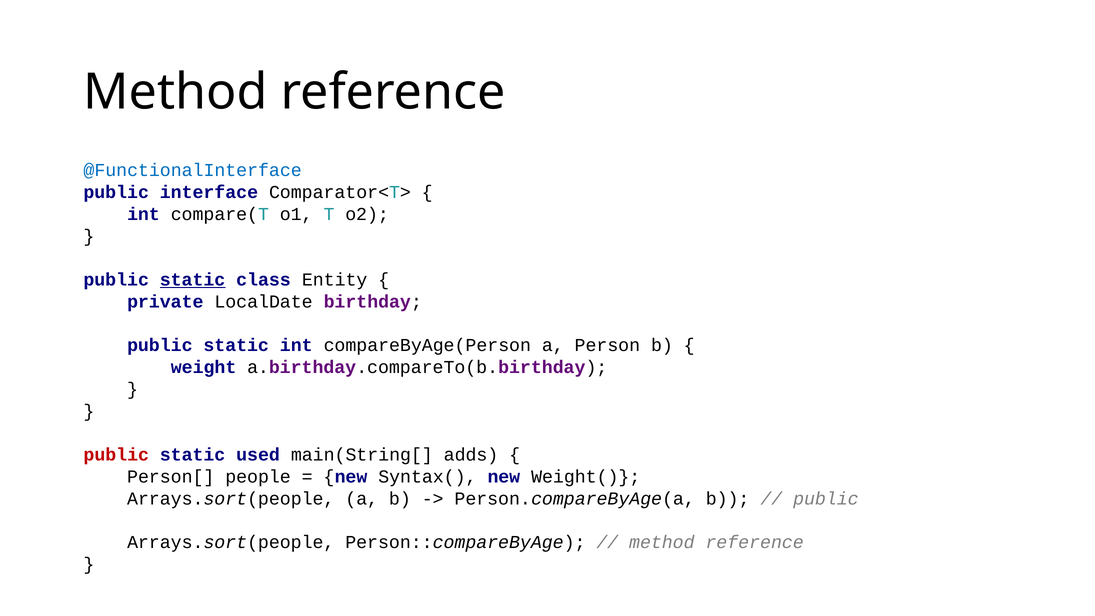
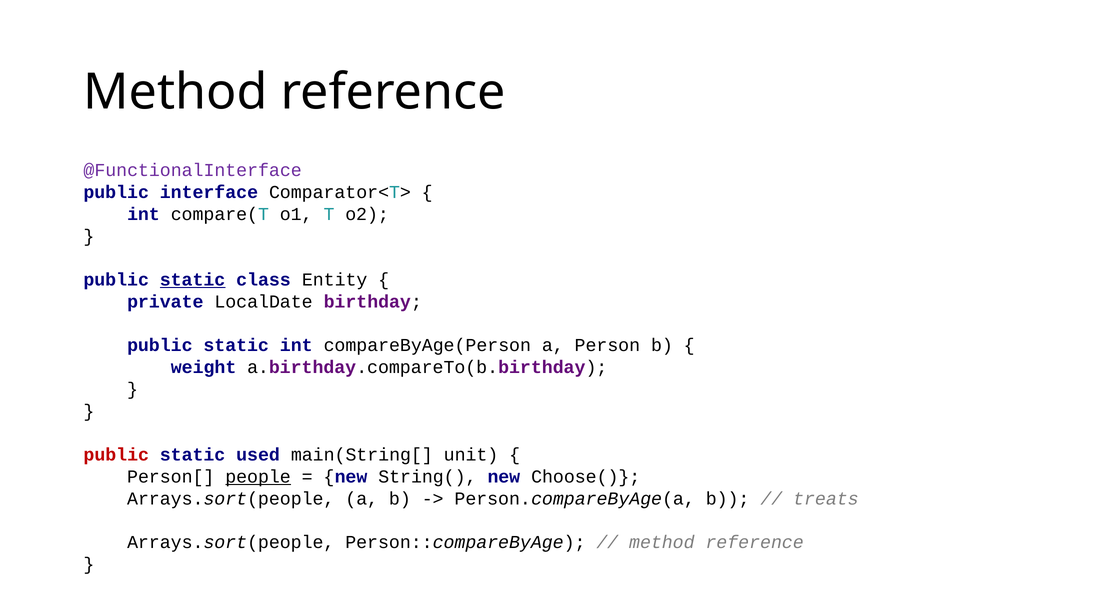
@FunctionalInterface colour: blue -> purple
adds: adds -> unit
people underline: none -> present
Syntax(: Syntax( -> String(
Weight(: Weight( -> Choose(
public at (826, 499): public -> treats
